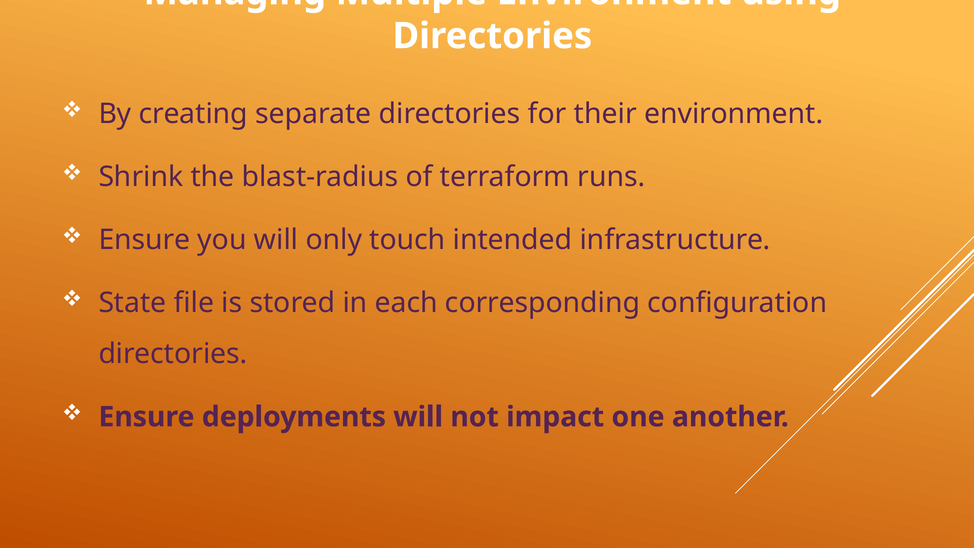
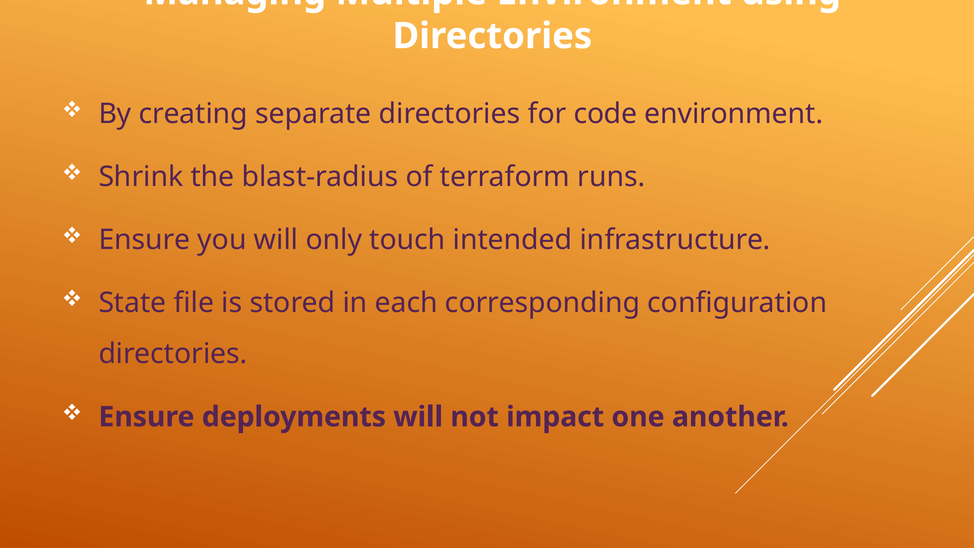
their: their -> code
